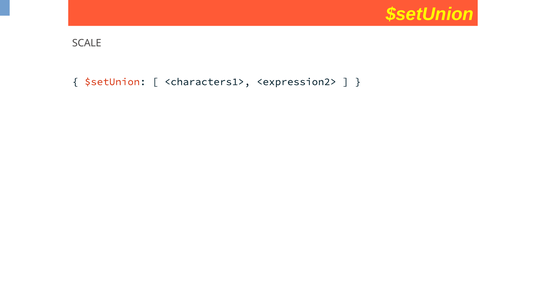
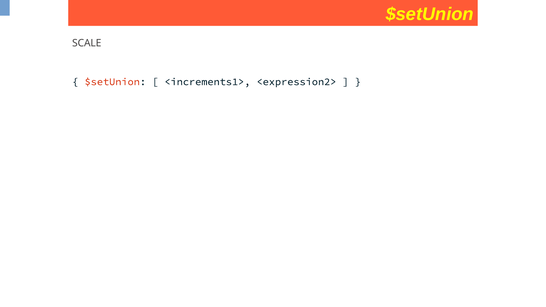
<characters1>: <characters1> -> <increments1>
